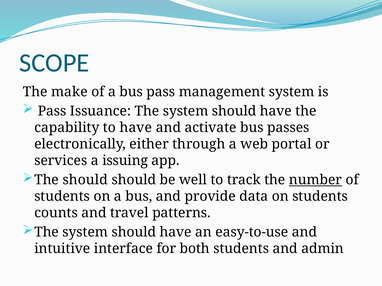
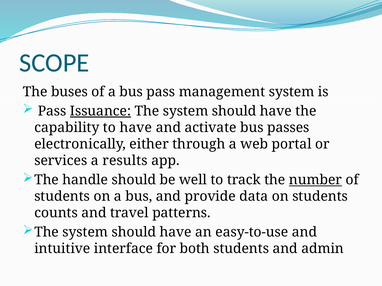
make: make -> buses
Issuance underline: none -> present
issuing: issuing -> results
The should: should -> handle
